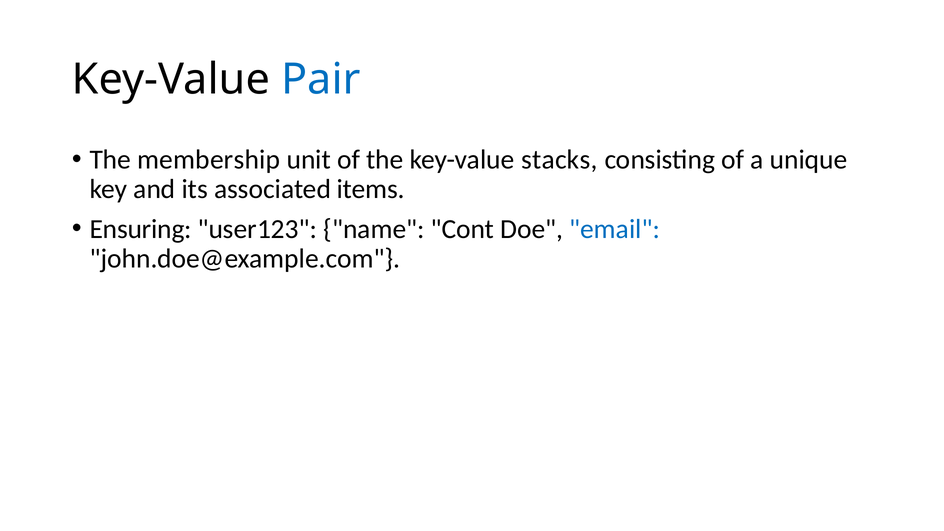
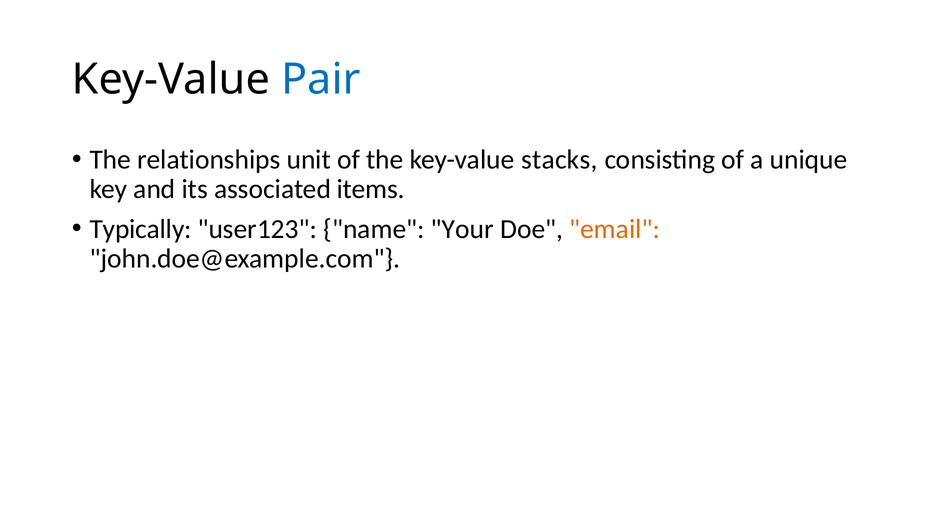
membership: membership -> relationships
Ensuring: Ensuring -> Typically
Cont: Cont -> Your
email colour: blue -> orange
